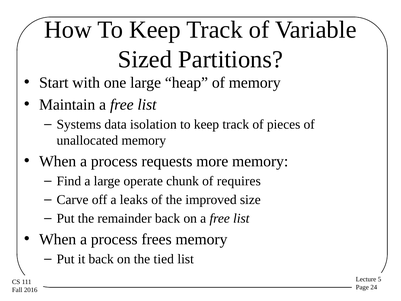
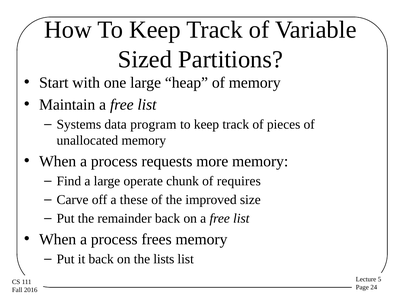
isolation: isolation -> program
leaks: leaks -> these
tied: tied -> lists
